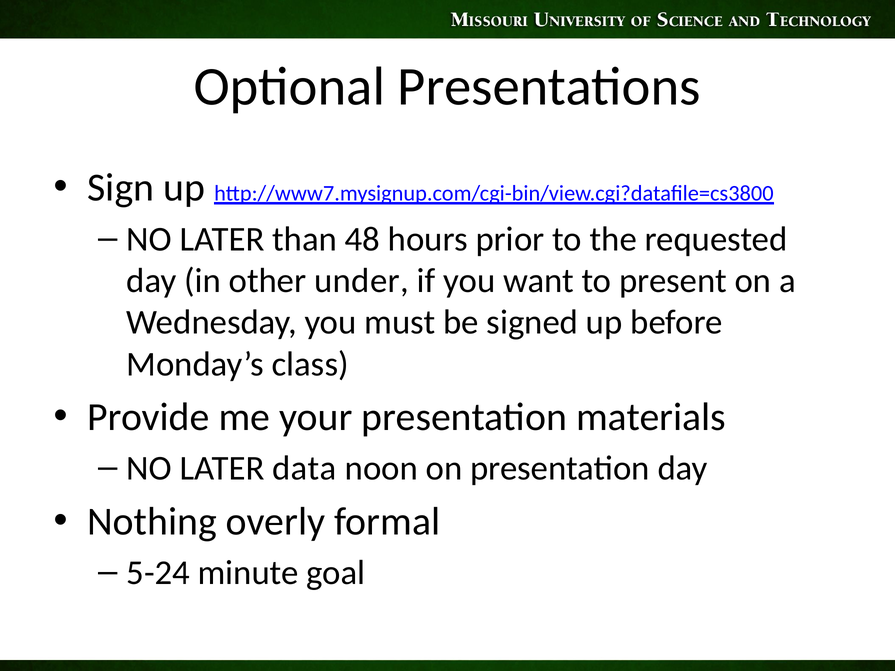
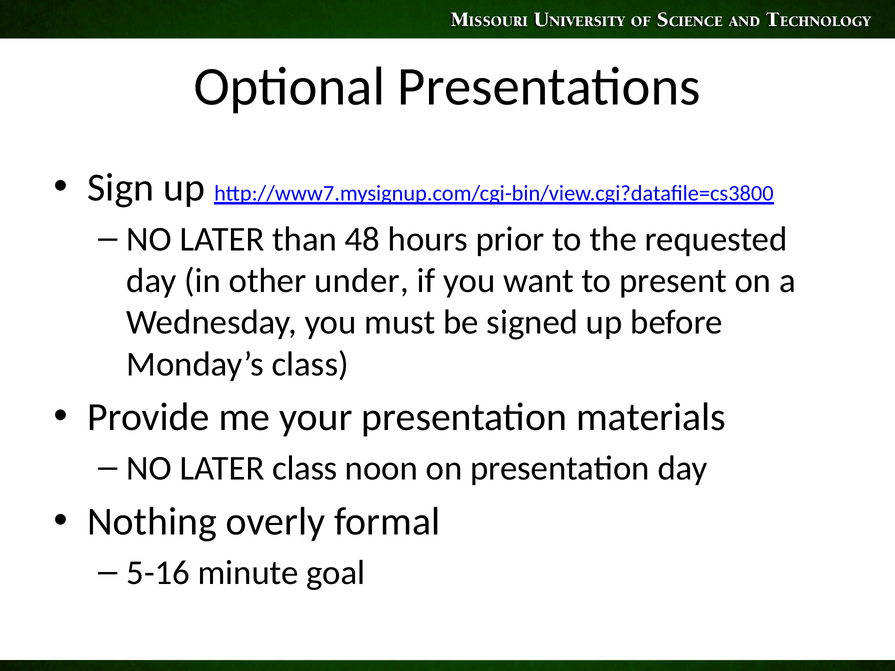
LATER data: data -> class
5-24: 5-24 -> 5-16
